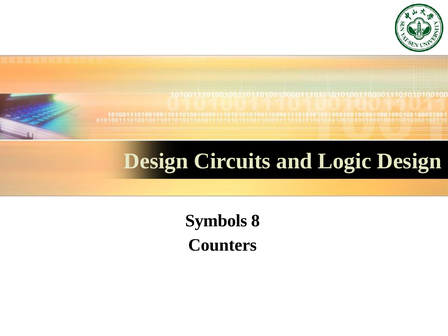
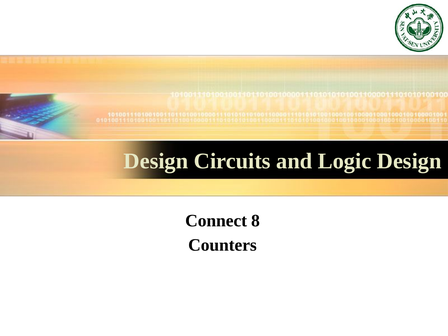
Symbols: Symbols -> Connect
